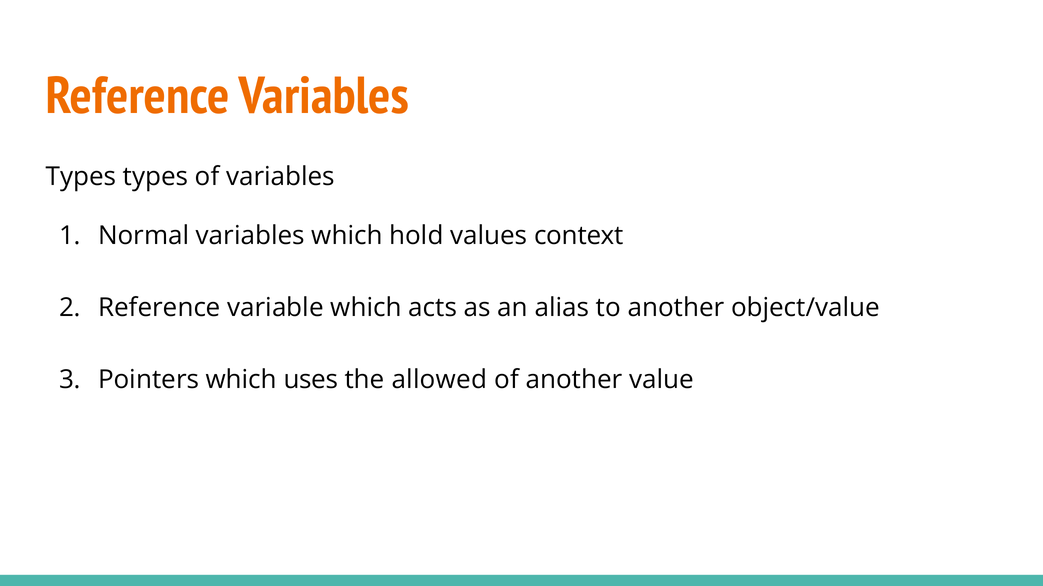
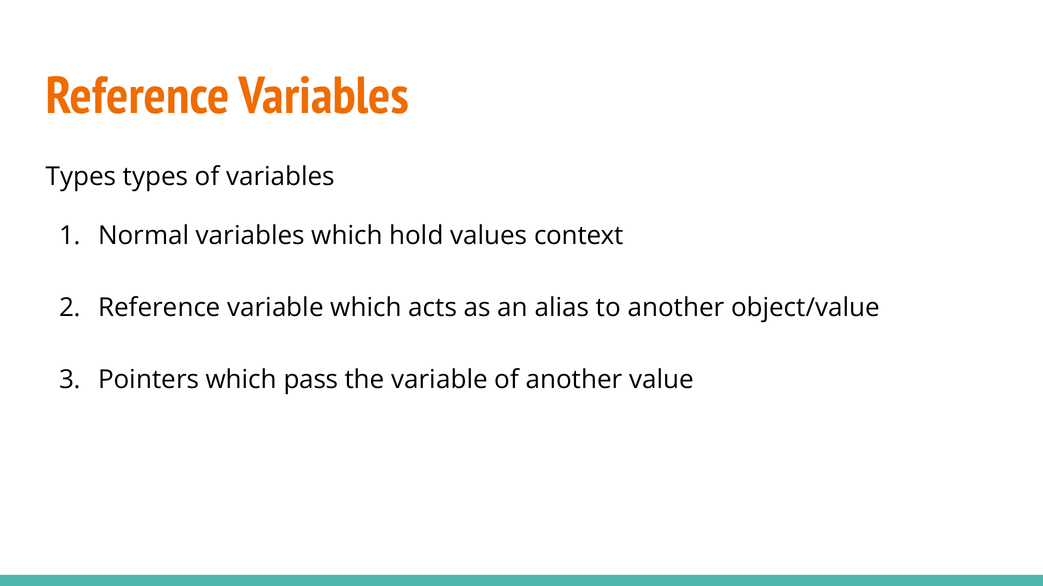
uses: uses -> pass
the allowed: allowed -> variable
